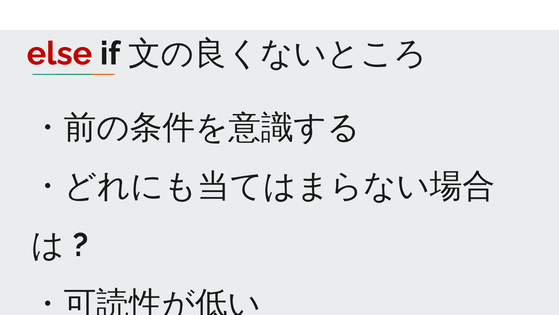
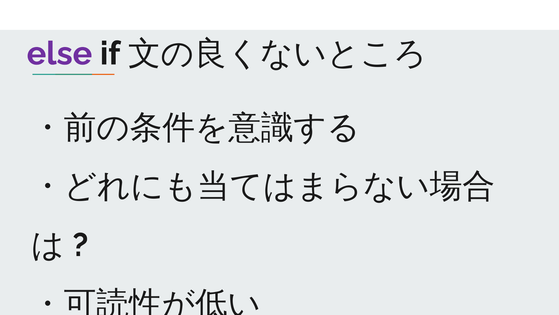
else colour: red -> purple
